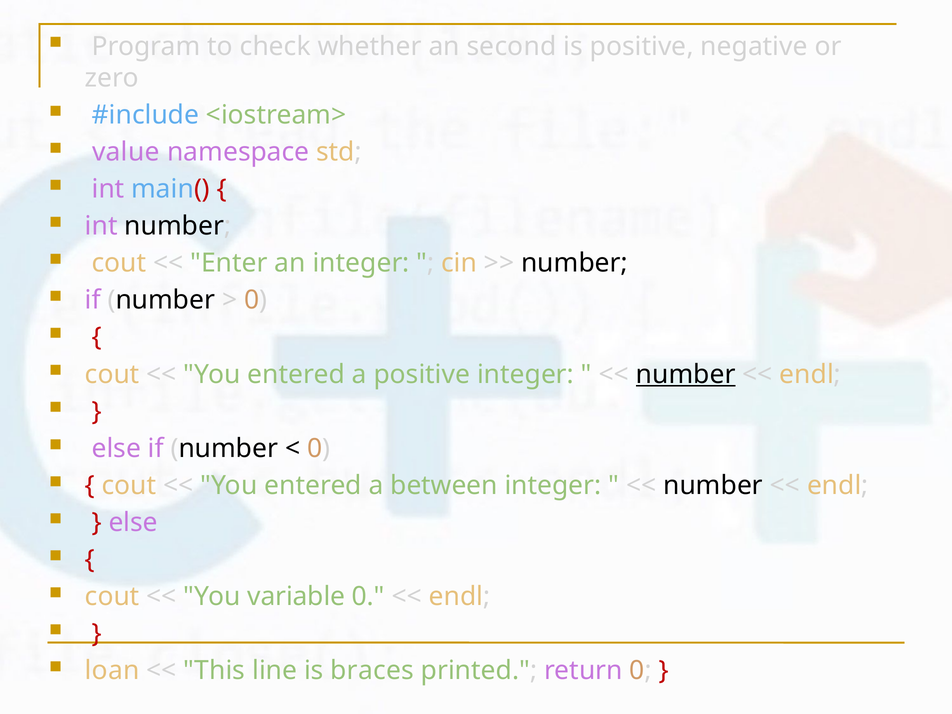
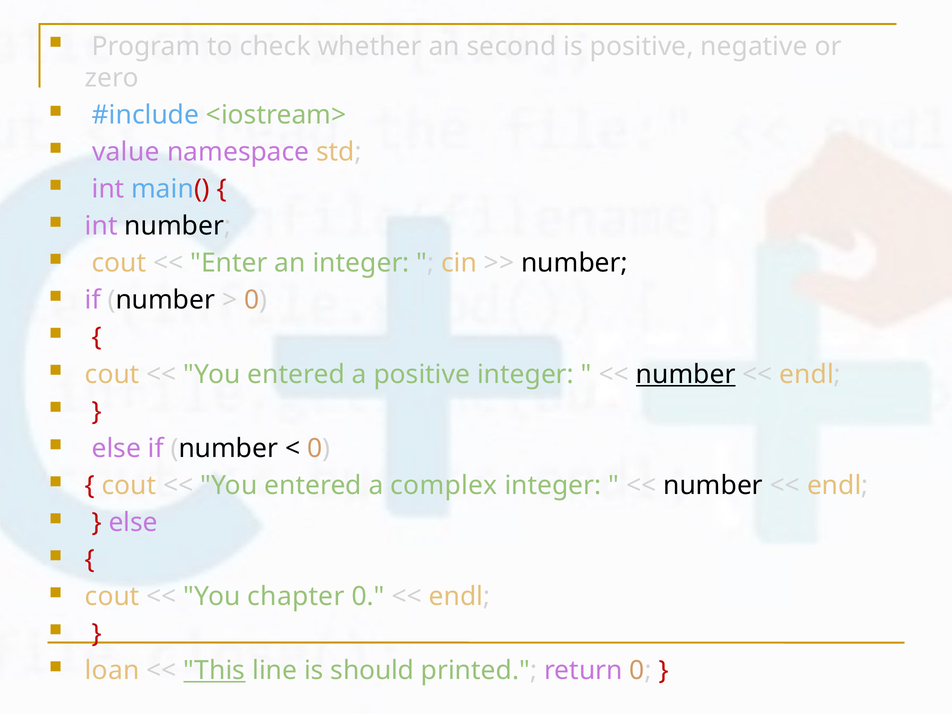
between: between -> complex
variable: variable -> chapter
This underline: none -> present
braces: braces -> should
